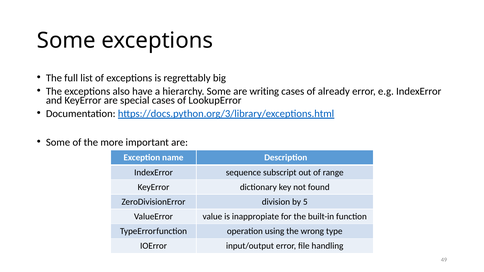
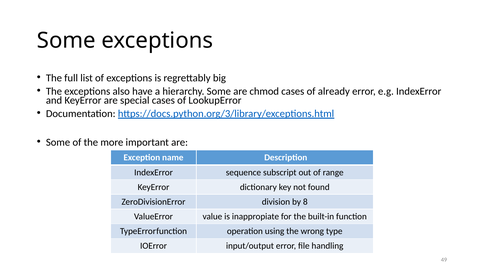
writing: writing -> chmod
5: 5 -> 8
